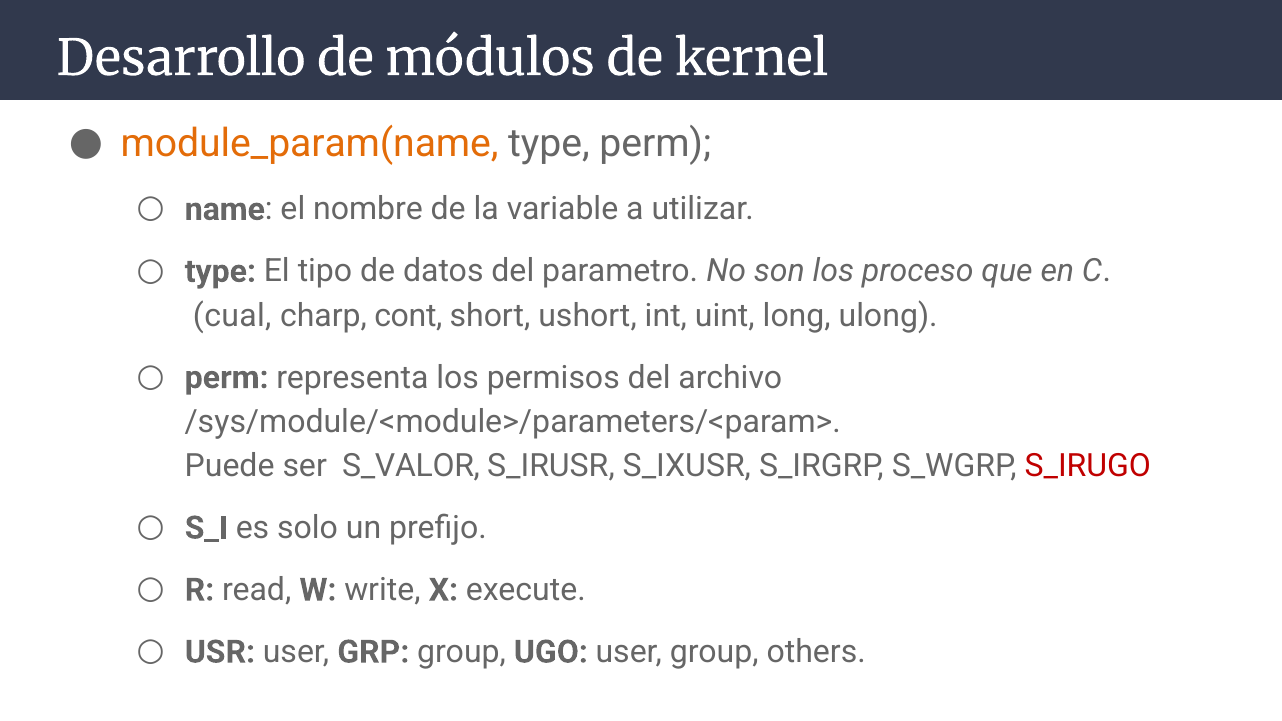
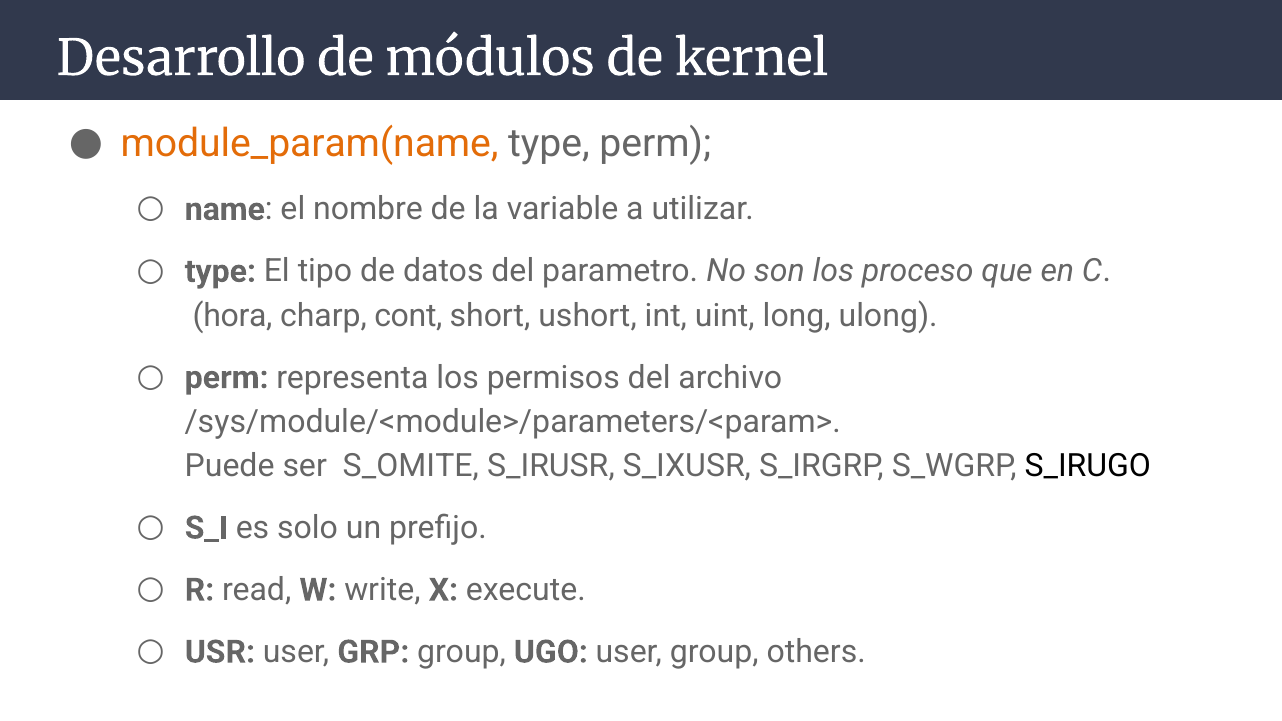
cual: cual -> hora
S_VALOR: S_VALOR -> S_OMITE
S_IRUGO colour: red -> black
